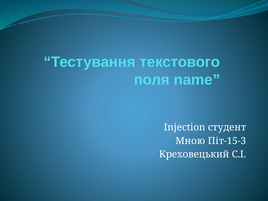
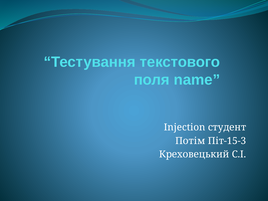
Мною: Мною -> Потім
